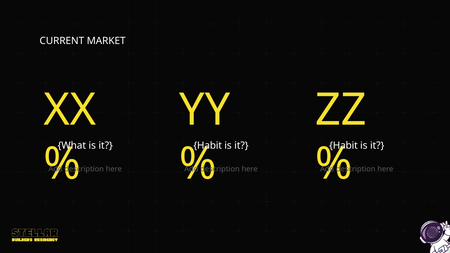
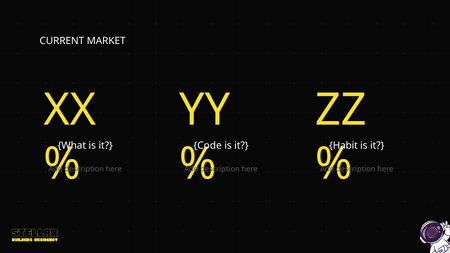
Habit at (208, 146): Habit -> Code
